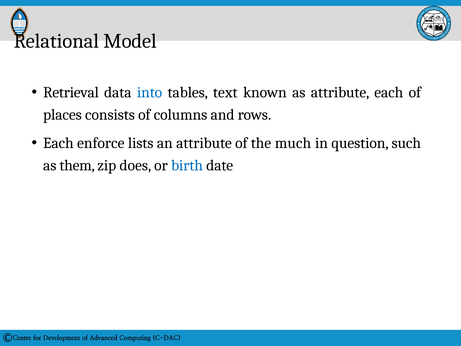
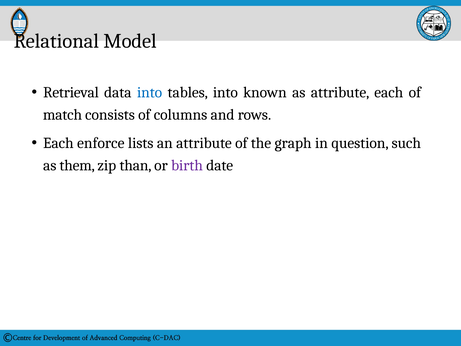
tables text: text -> into
places: places -> match
much: much -> graph
does: does -> than
birth colour: blue -> purple
